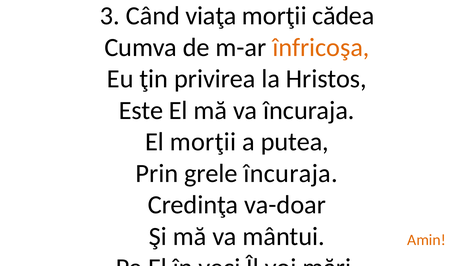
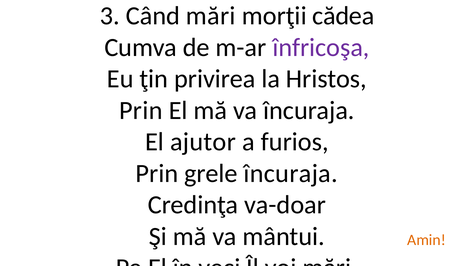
Când viaţa: viaţa -> mări
înfricoşa colour: orange -> purple
Este at (141, 111): Este -> Prin
El morţii: morţii -> ajutor
putea: putea -> furios
